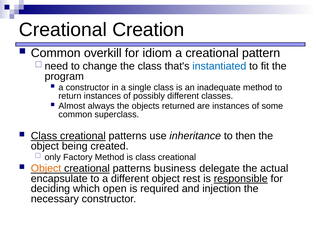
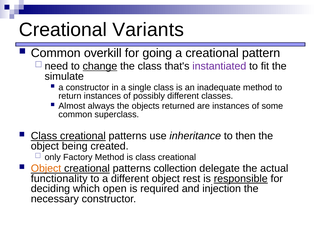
Creation: Creation -> Variants
idiom: idiom -> going
change underline: none -> present
instantiated colour: blue -> purple
program: program -> simulate
business: business -> collection
encapsulate: encapsulate -> functionality
